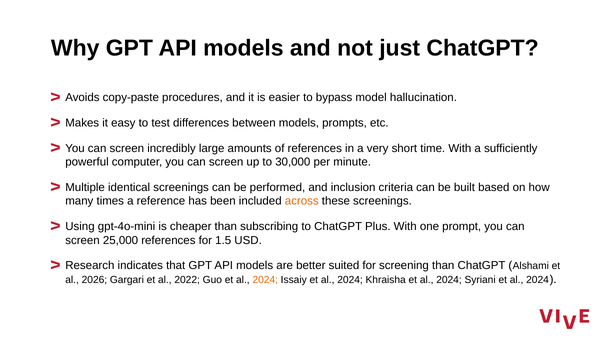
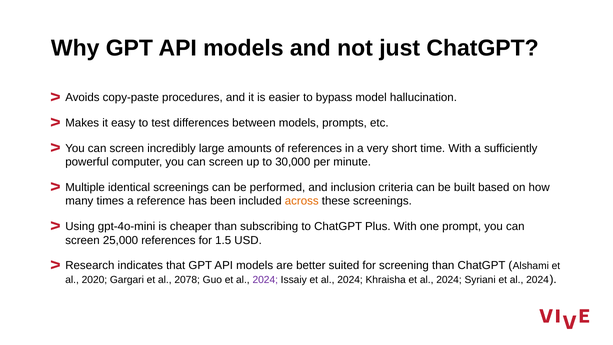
2026: 2026 -> 2020
2022: 2022 -> 2078
2024 at (265, 280) colour: orange -> purple
